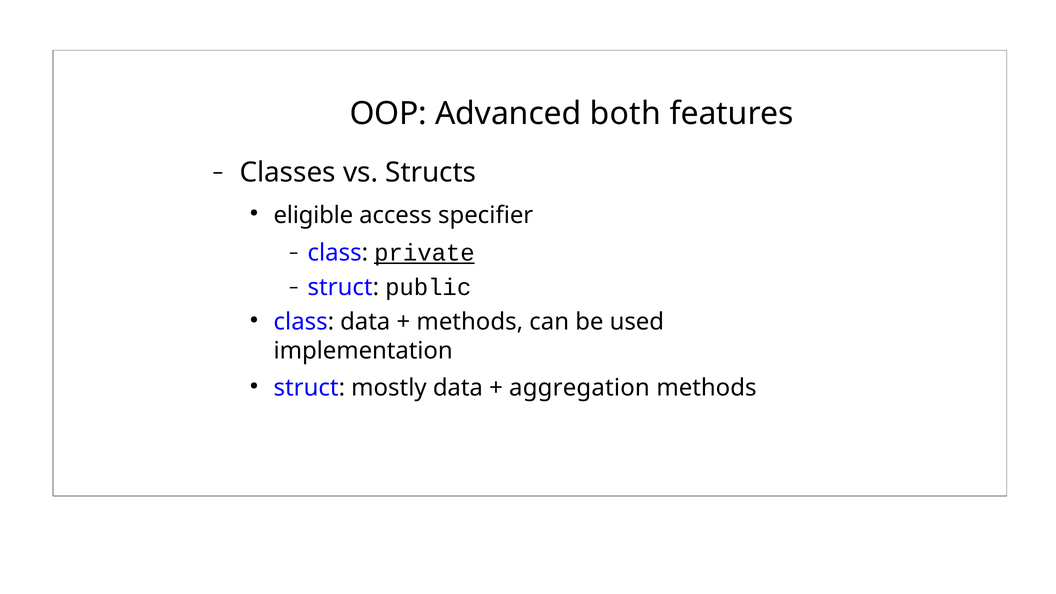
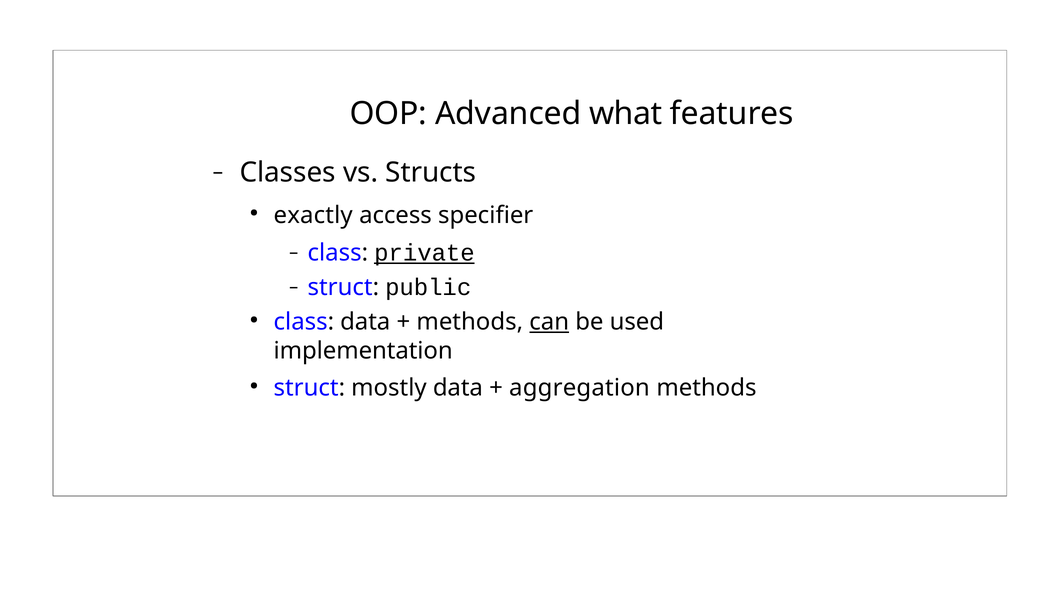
both: both -> what
eligible: eligible -> exactly
can underline: none -> present
